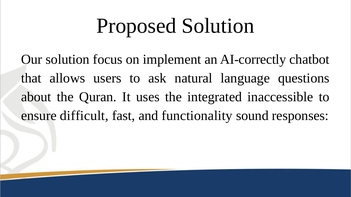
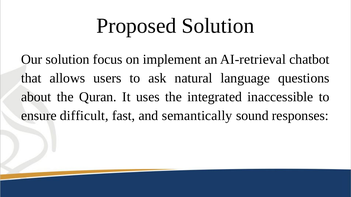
AI-correctly: AI-correctly -> AI-retrieval
functionality: functionality -> semantically
